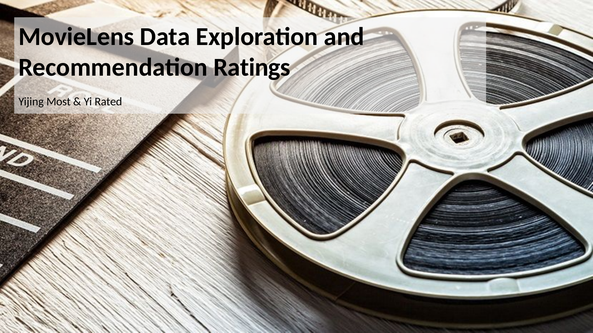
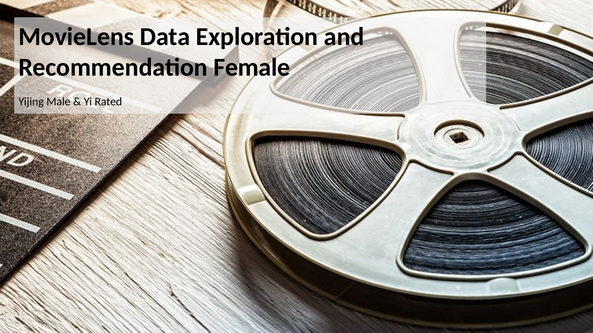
Ratings: Ratings -> Female
Most: Most -> Male
